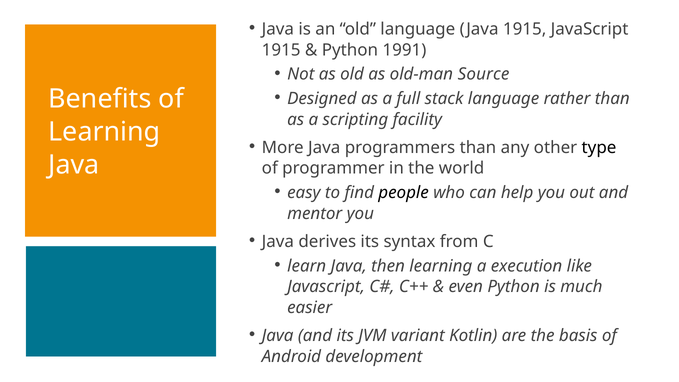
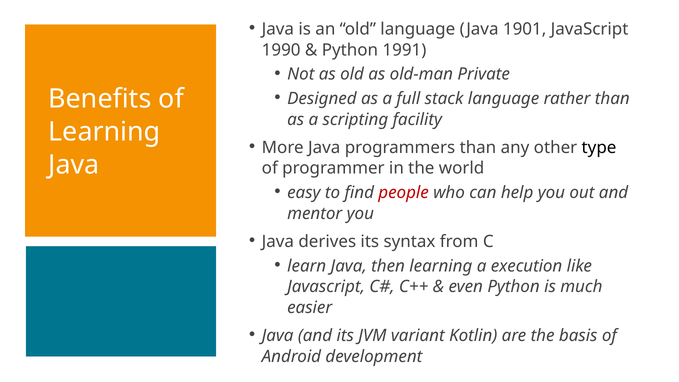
Java 1915: 1915 -> 1901
1915 at (281, 50): 1915 -> 1990
Source: Source -> Private
people colour: black -> red
